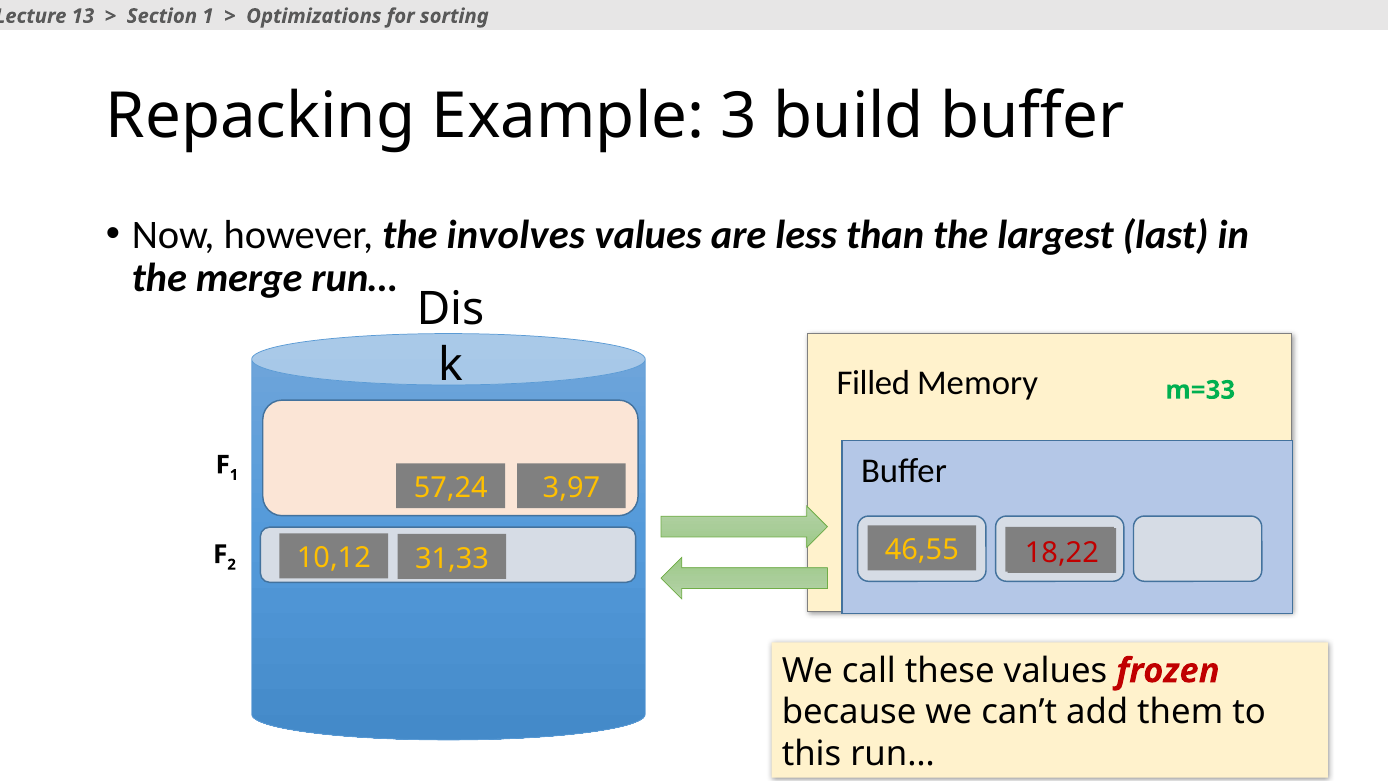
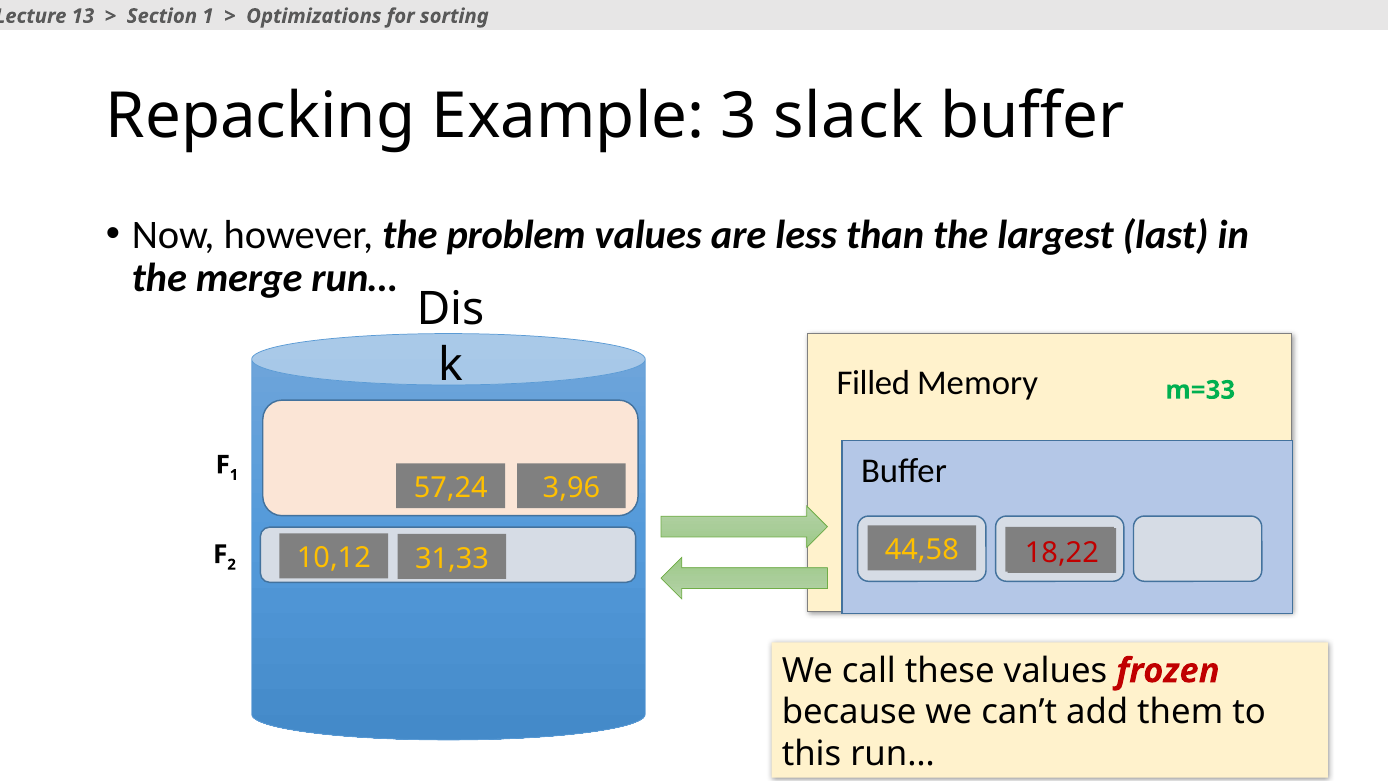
build: build -> slack
involves: involves -> problem
3,97: 3,97 -> 3,96
46,55: 46,55 -> 44,58
